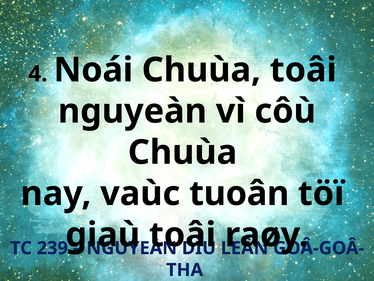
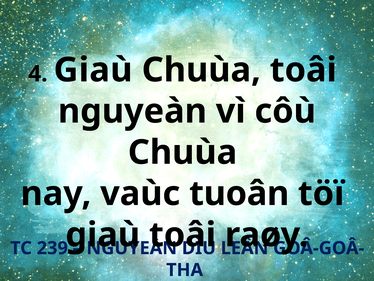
4 Noái: Noái -> Giaù
